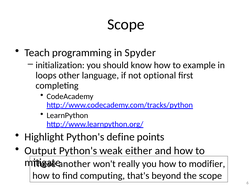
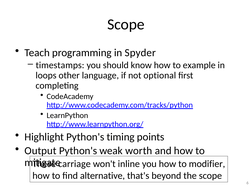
initialization: initialization -> timestamps
define: define -> timing
either: either -> worth
another: another -> carriage
really: really -> inline
computing: computing -> alternative
